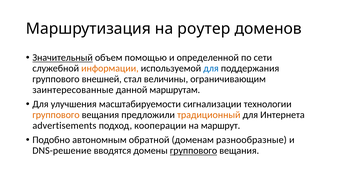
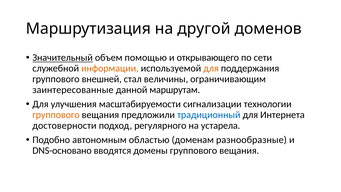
роутер: роутер -> другой
определенной: определенной -> открывающего
для at (211, 68) colour: blue -> orange
традиционный colour: orange -> blue
advertisements: advertisements -> достоверности
кооперации: кооперации -> регулярного
маршрут: маршрут -> устарела
обратной: обратной -> областью
DNS-решение: DNS-решение -> DNS-основано
группового at (194, 151) underline: present -> none
